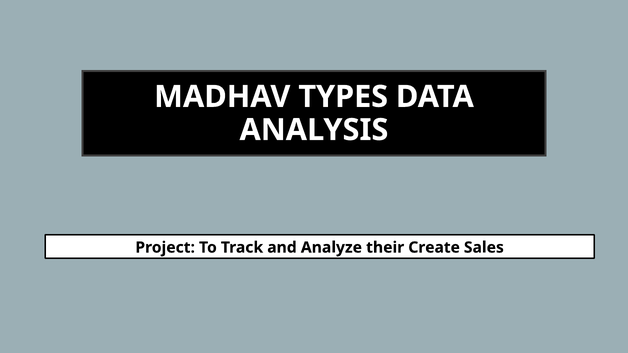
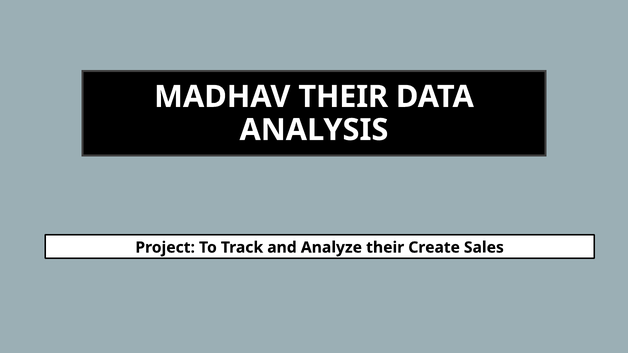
MADHAV TYPES: TYPES -> THEIR
